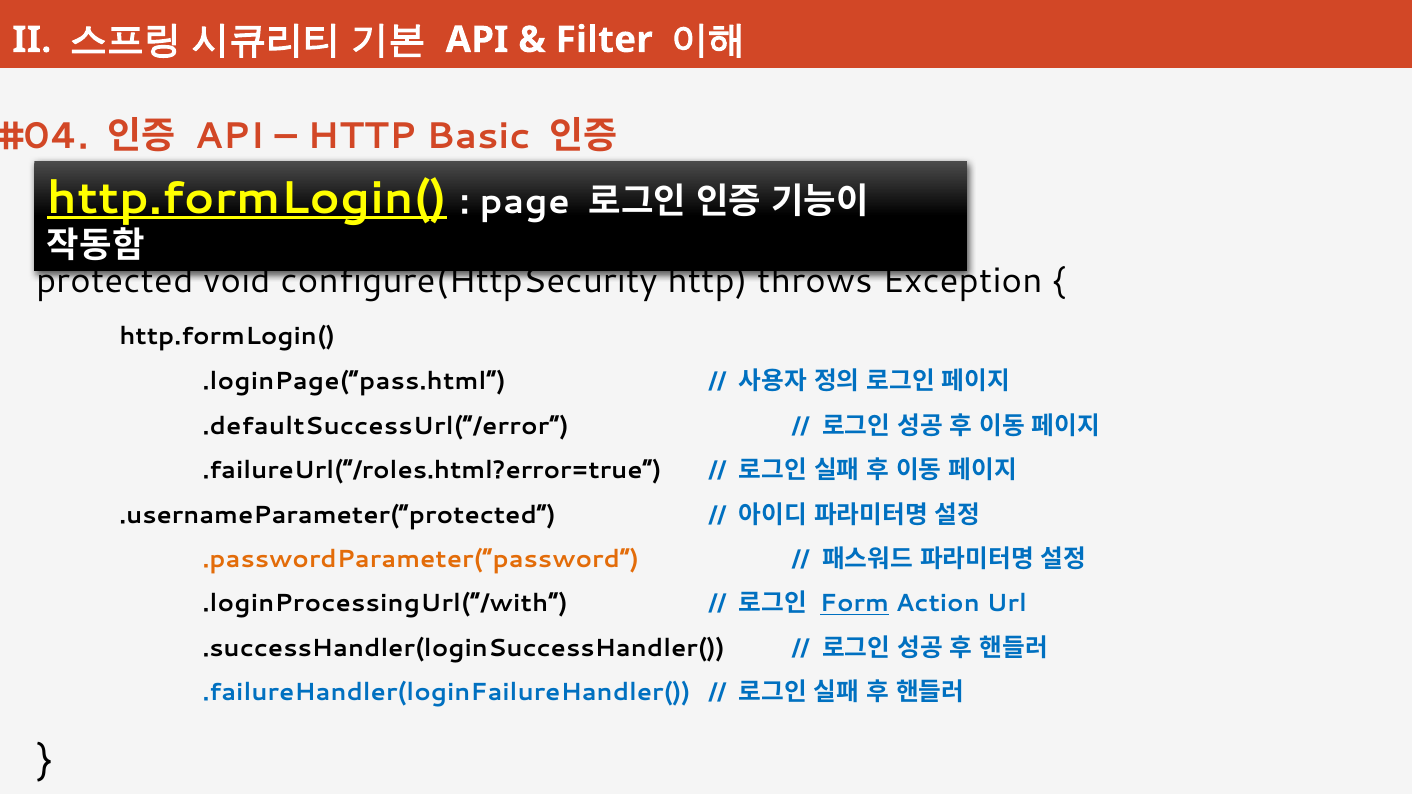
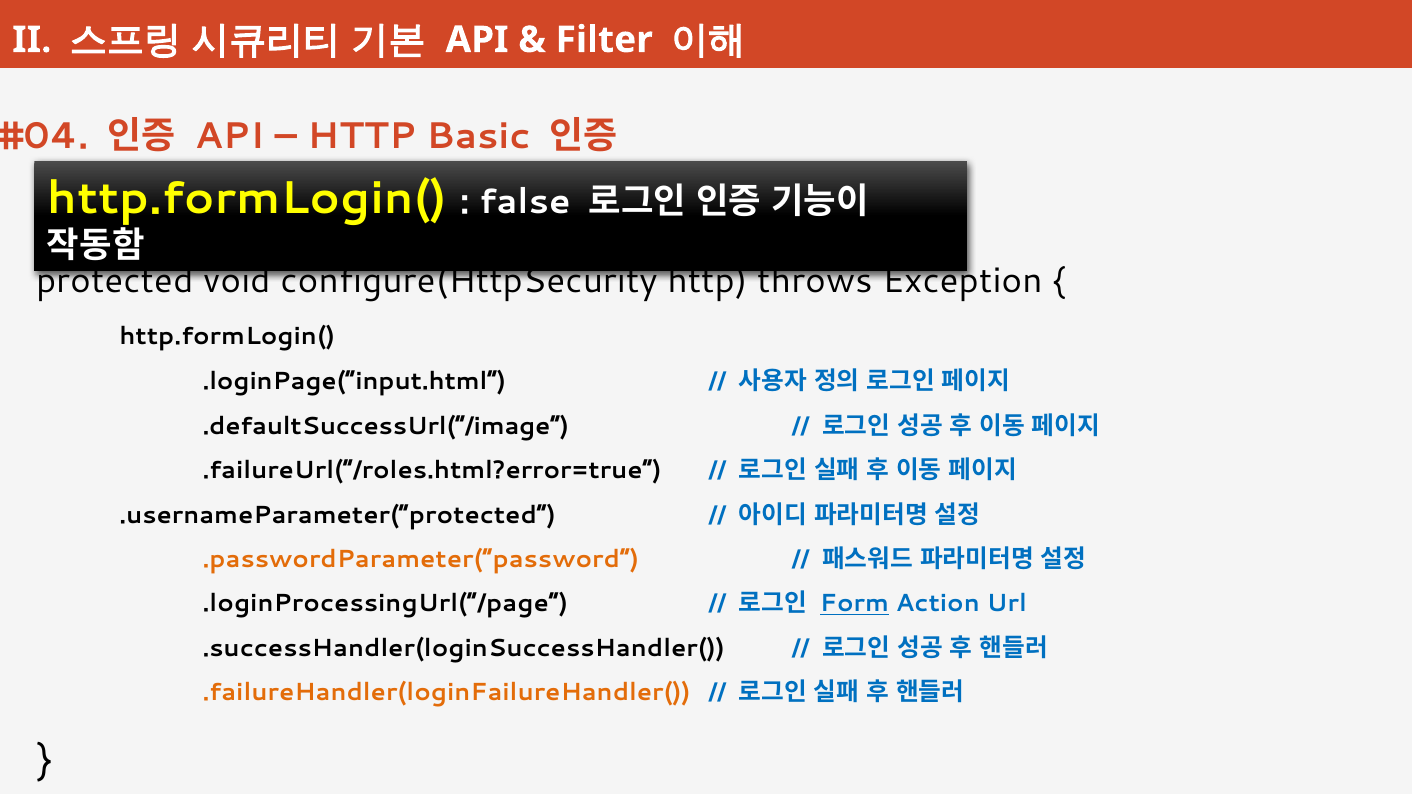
http.formLogin( at (247, 198) underline: present -> none
page: page -> false
.loginPage(“pass.html: .loginPage(“pass.html -> .loginPage(“input.html
.defaultSuccessUrl(“/error: .defaultSuccessUrl(“/error -> .defaultSuccessUrl(“/image
.loginProcessingUrl(“/with: .loginProcessingUrl(“/with -> .loginProcessingUrl(“/page
.failureHandler(loginFailureHandler( colour: blue -> orange
